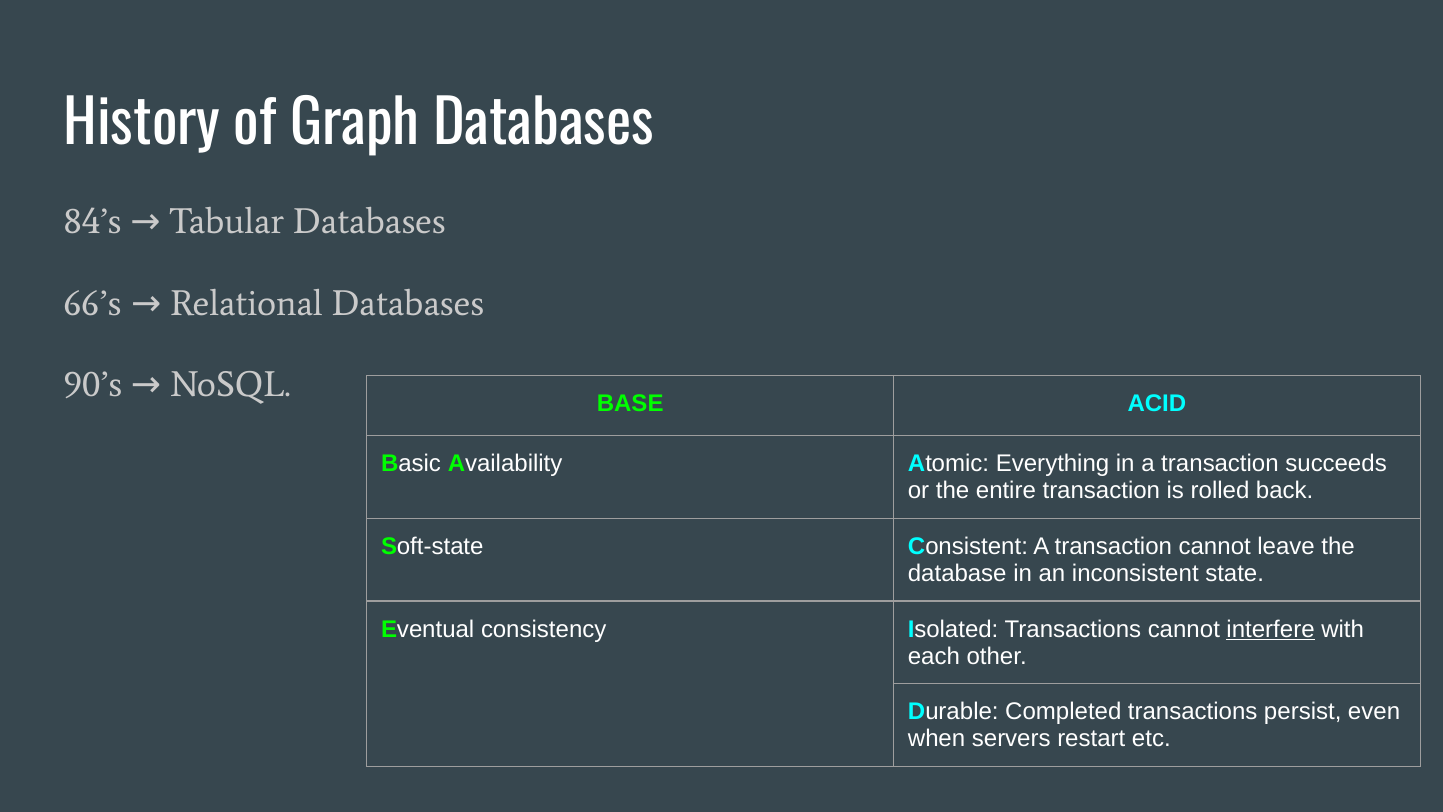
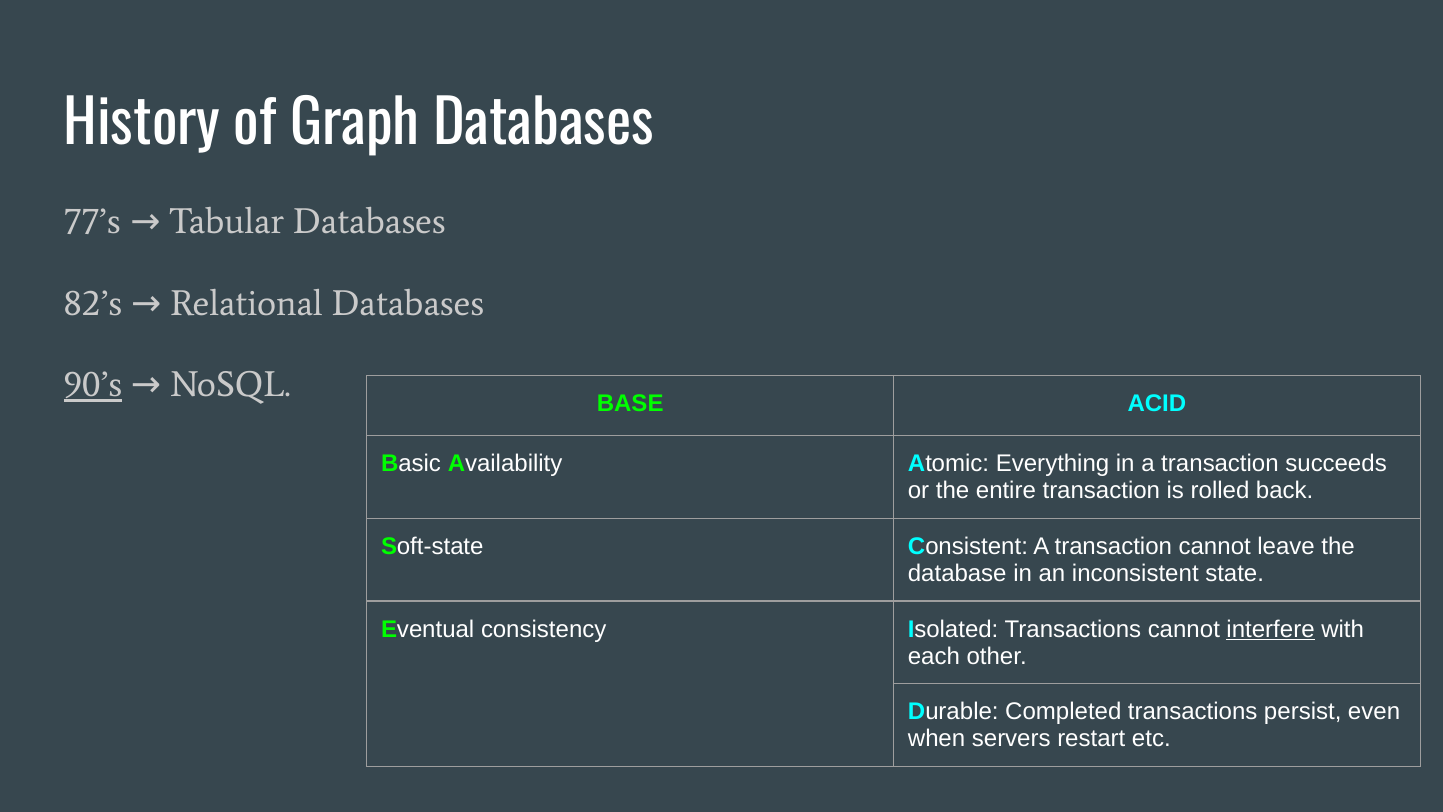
84’s: 84’s -> 77’s
66’s: 66’s -> 82’s
90’s underline: none -> present
